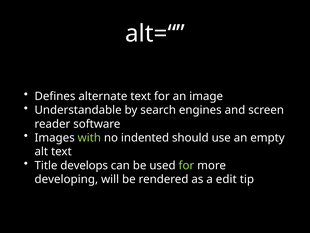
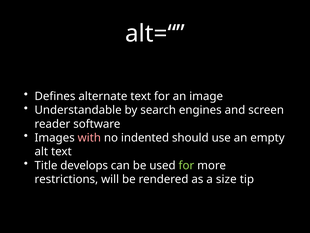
with colour: light green -> pink
developing: developing -> restrictions
edit: edit -> size
